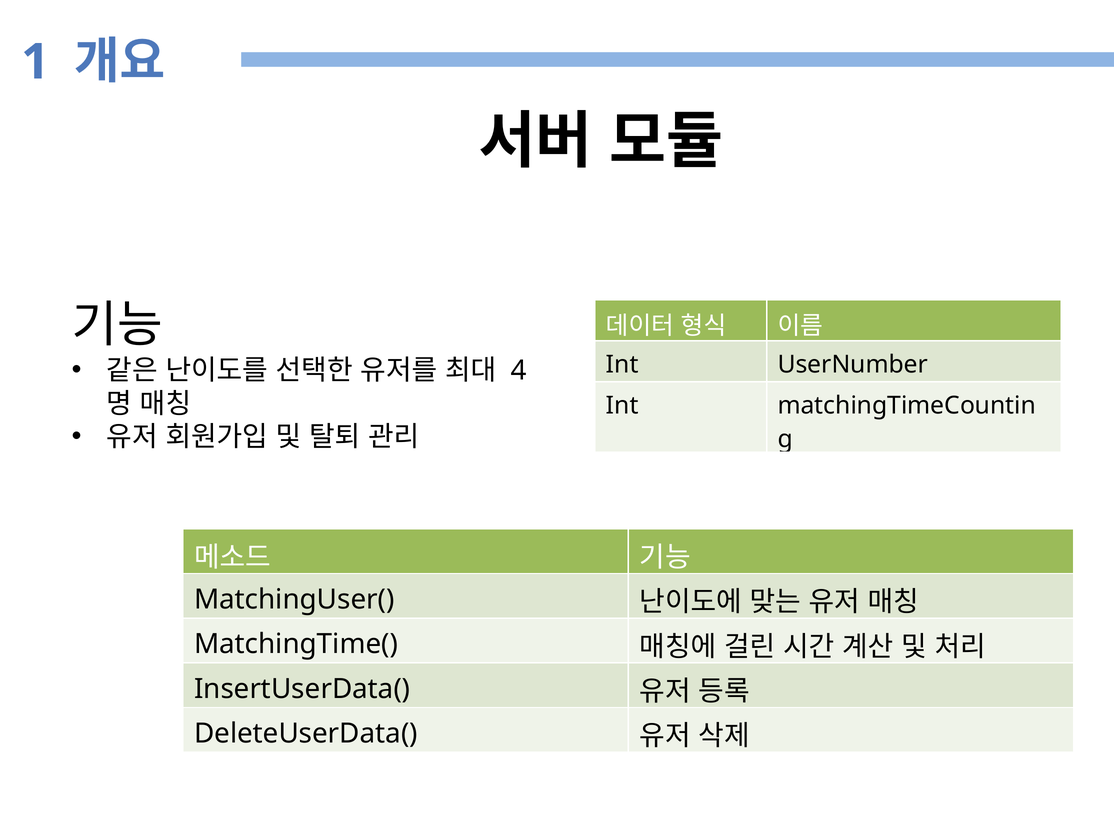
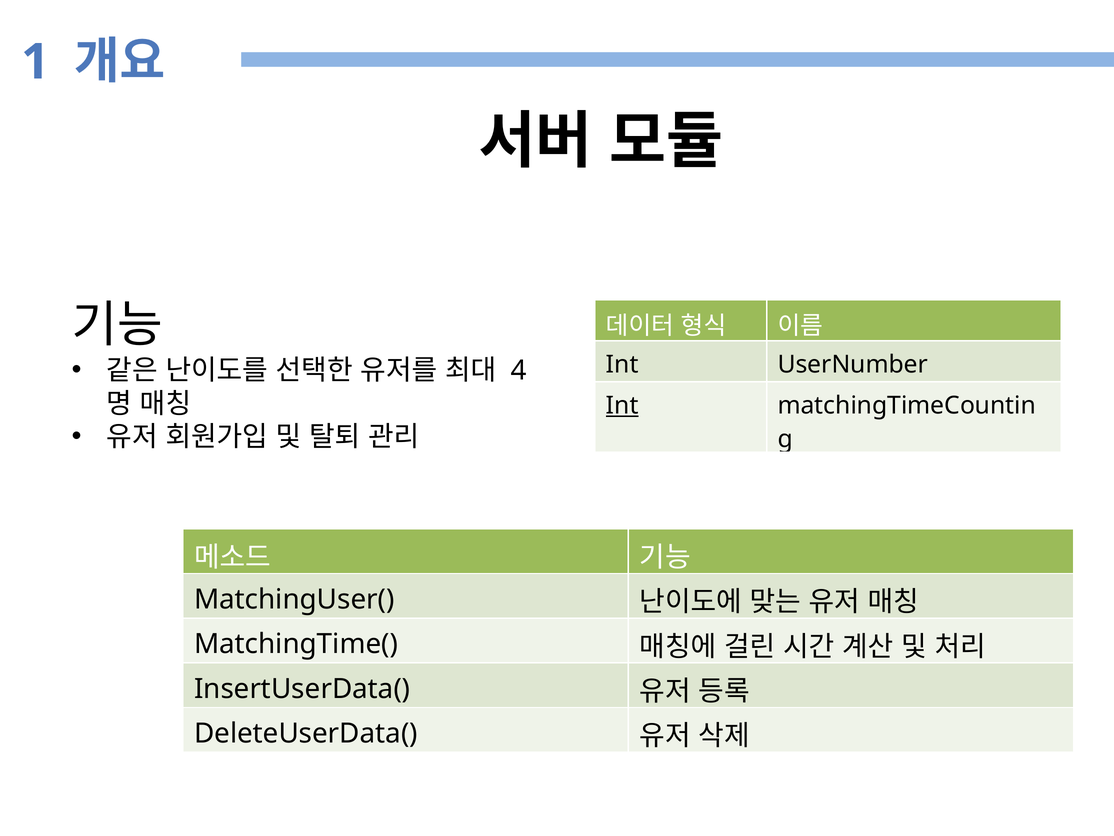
Int at (622, 405) underline: none -> present
